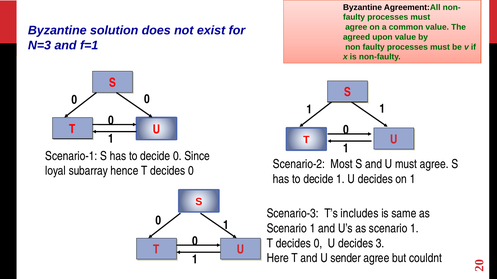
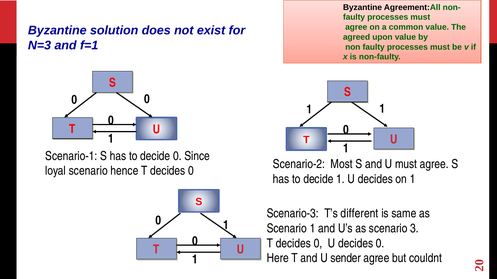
loyal subarray: subarray -> scenario
includes: includes -> different
U’s as scenario 1: 1 -> 3
U decides 3: 3 -> 0
